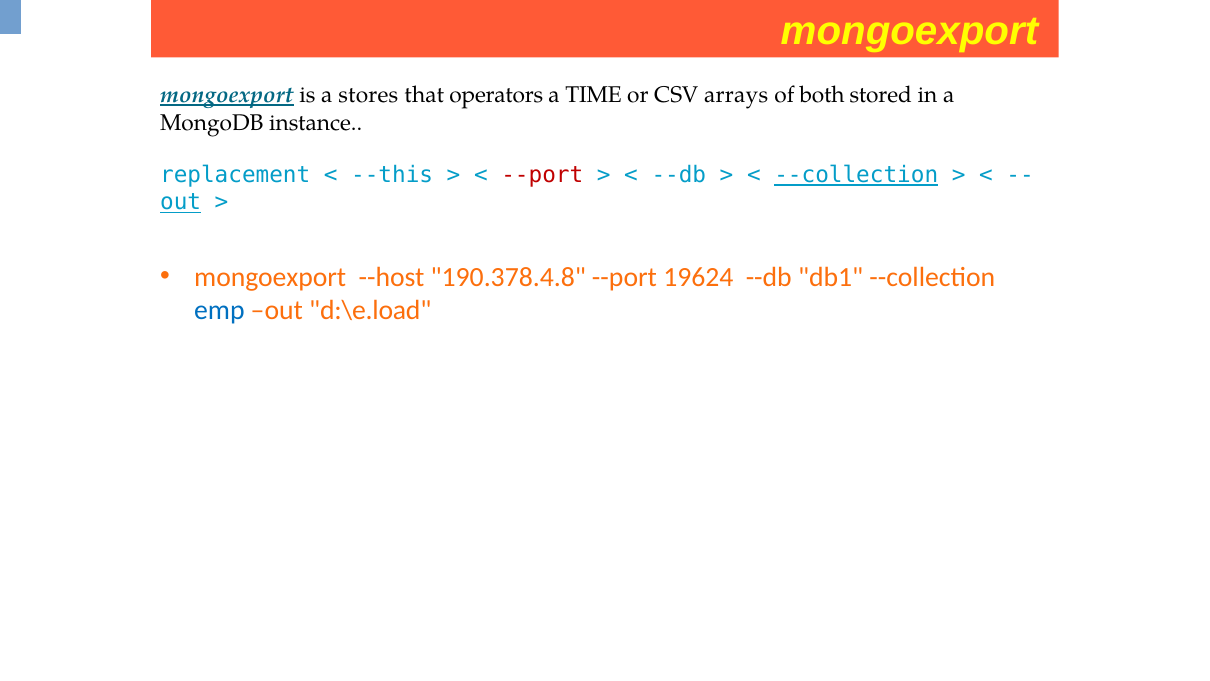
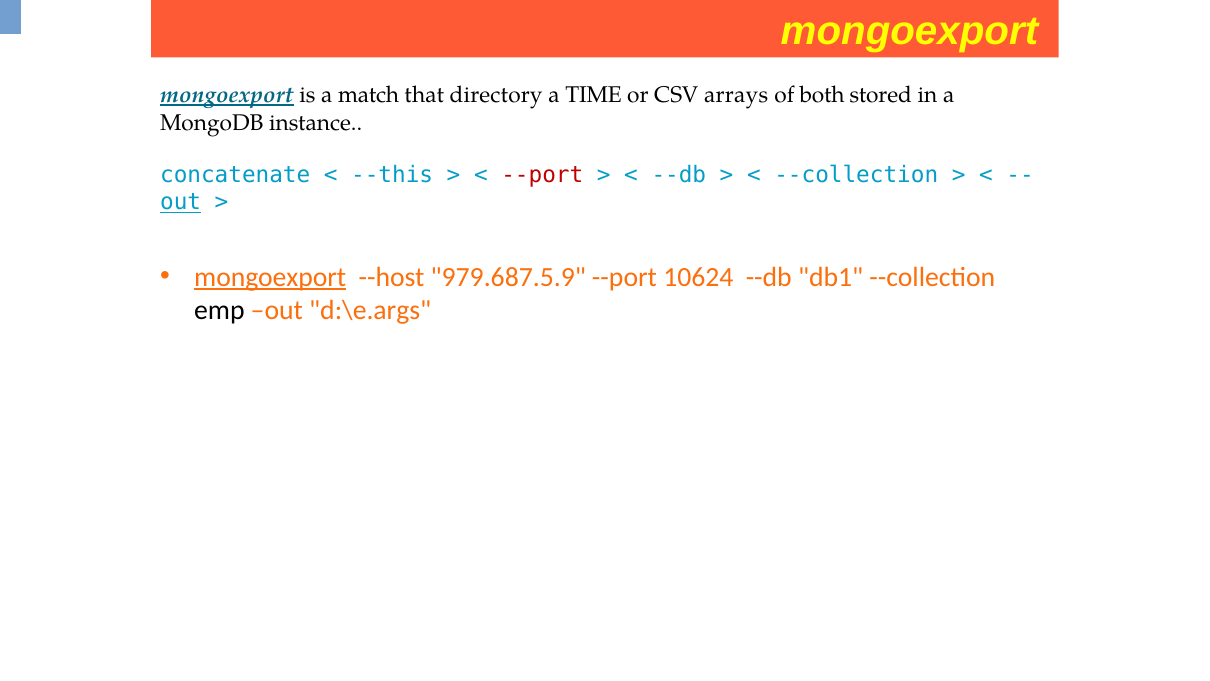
stores: stores -> match
operators: operators -> directory
replacement: replacement -> concatenate
--collection at (856, 175) underline: present -> none
mongoexport at (270, 277) underline: none -> present
190.378.4.8: 190.378.4.8 -> 979.687.5.9
19624: 19624 -> 10624
emp colour: blue -> black
d:\e.load: d:\e.load -> d:\e.args
